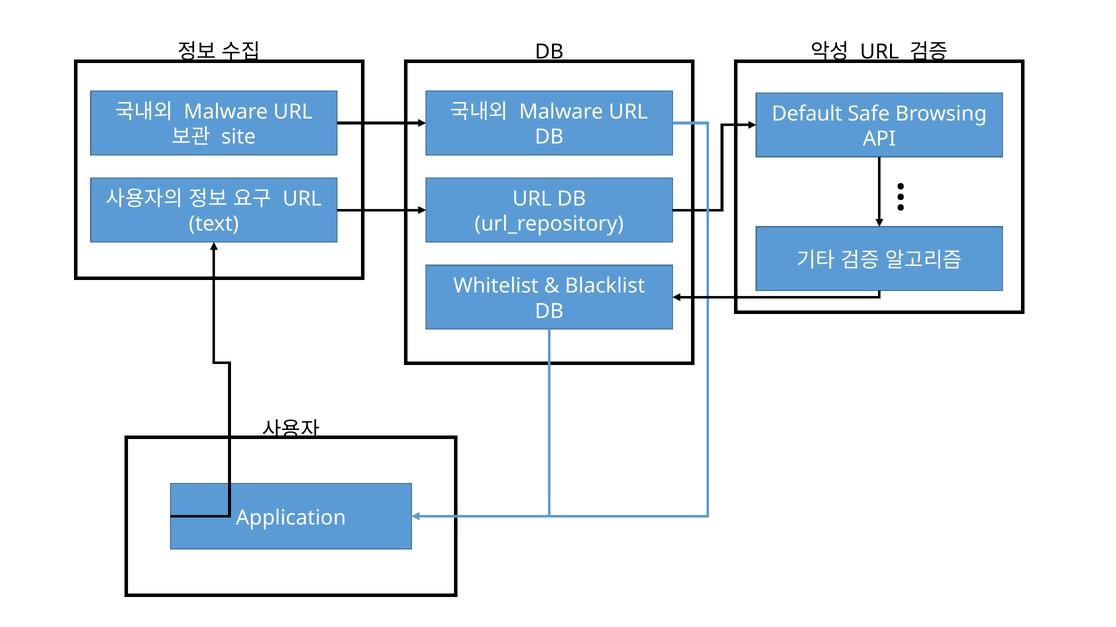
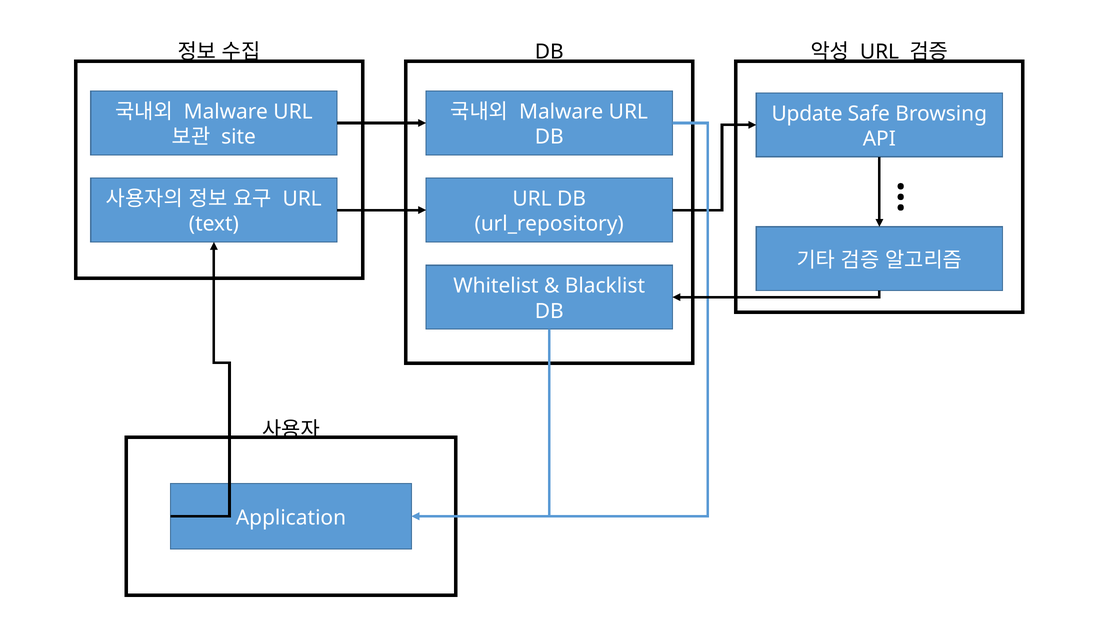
Default: Default -> Update
